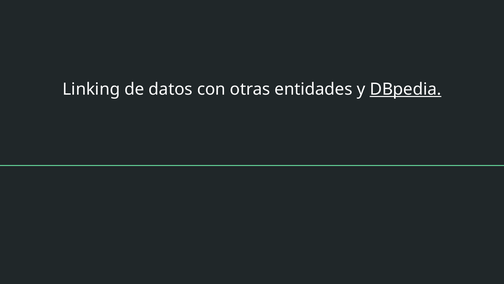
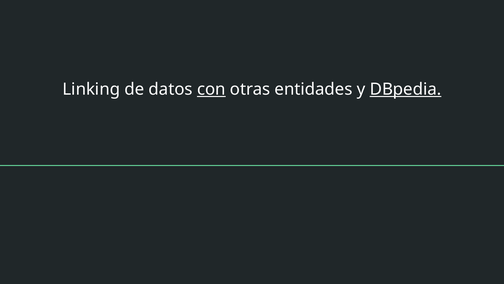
con underline: none -> present
